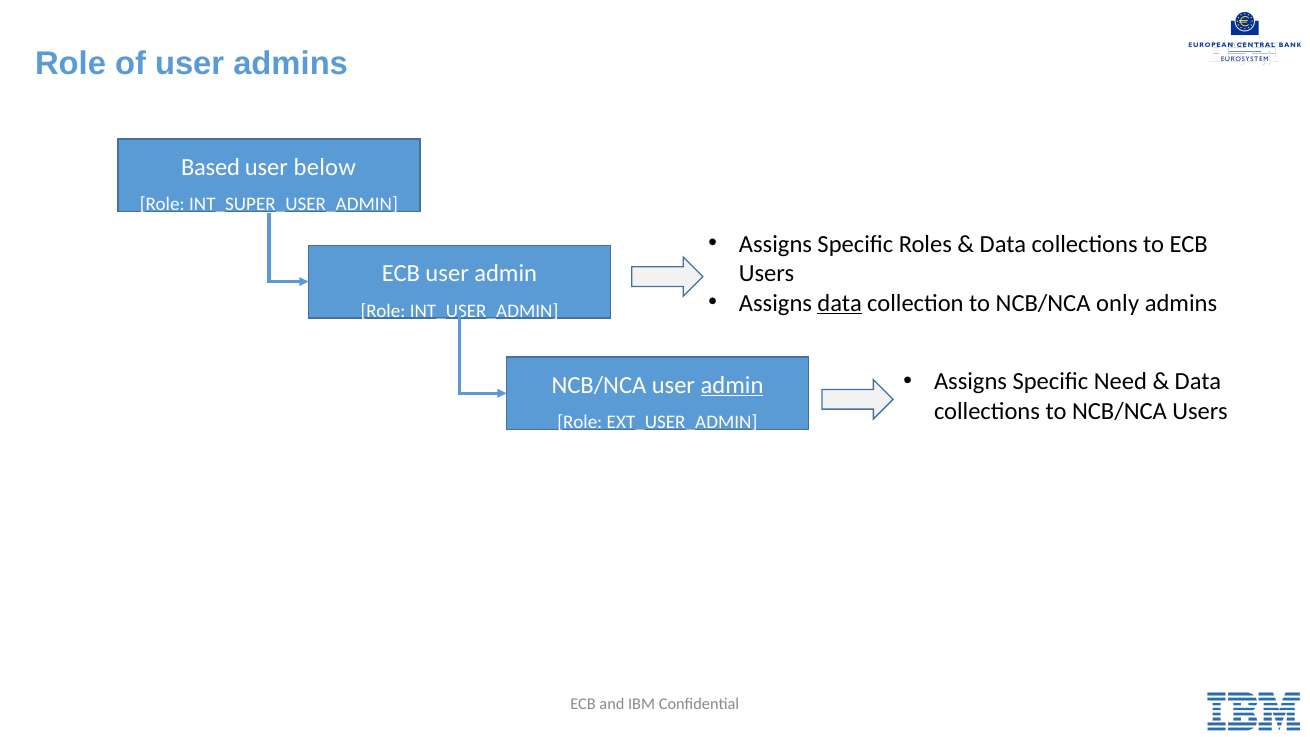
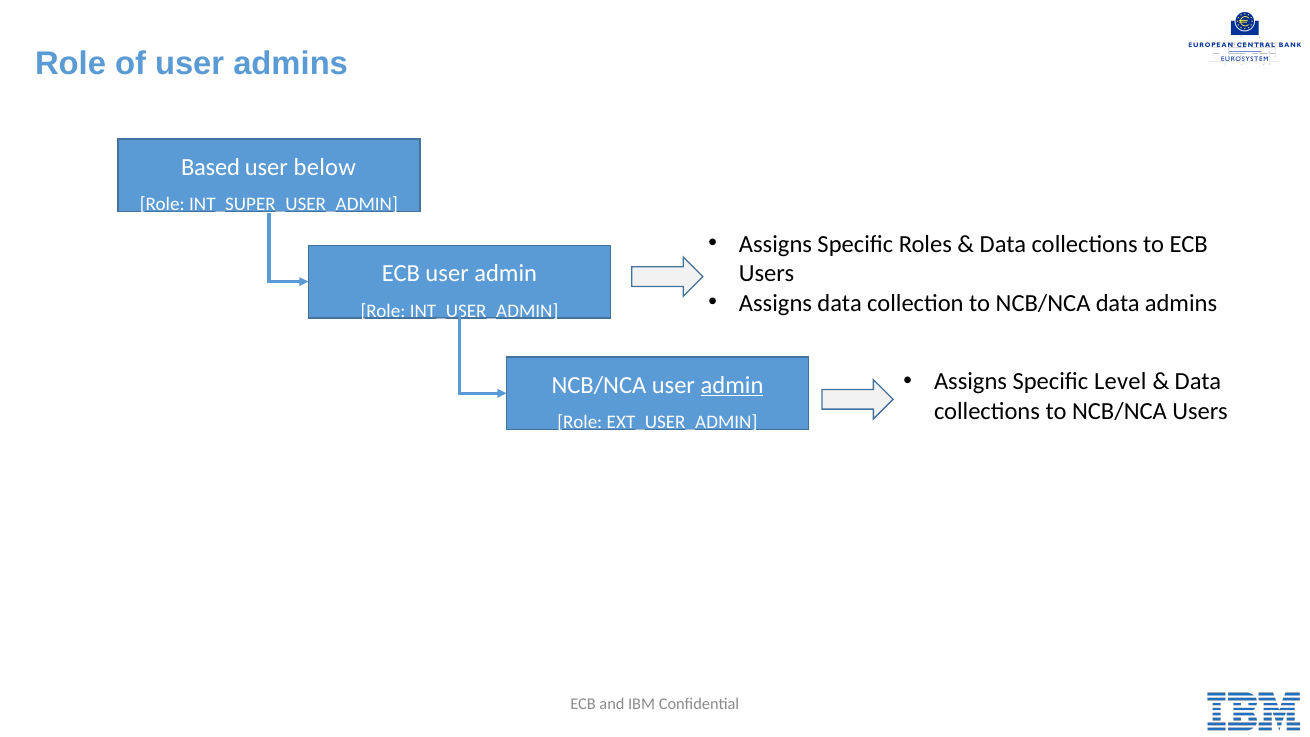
data at (840, 303) underline: present -> none
NCB/NCA only: only -> data
Need: Need -> Level
